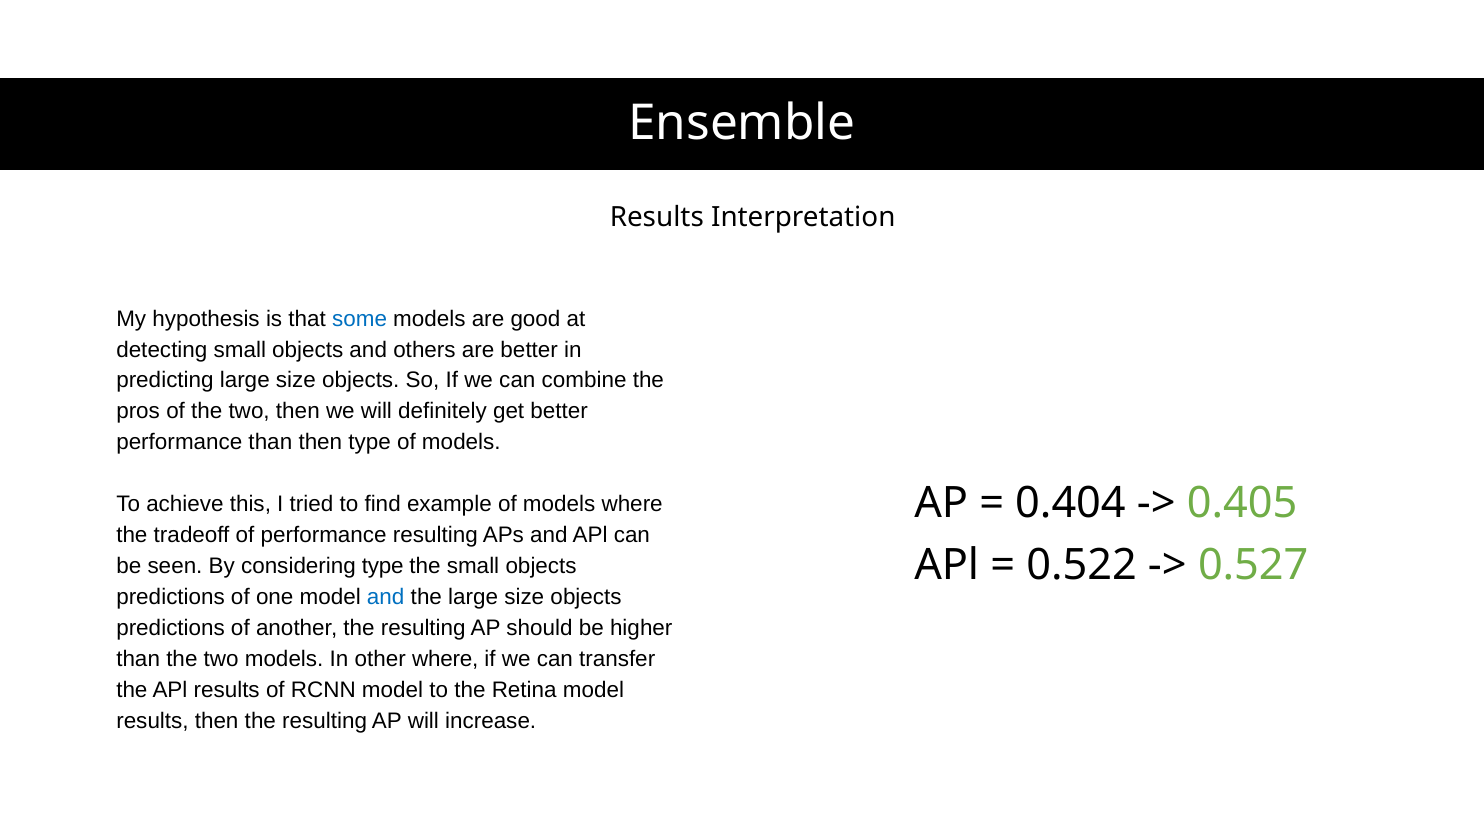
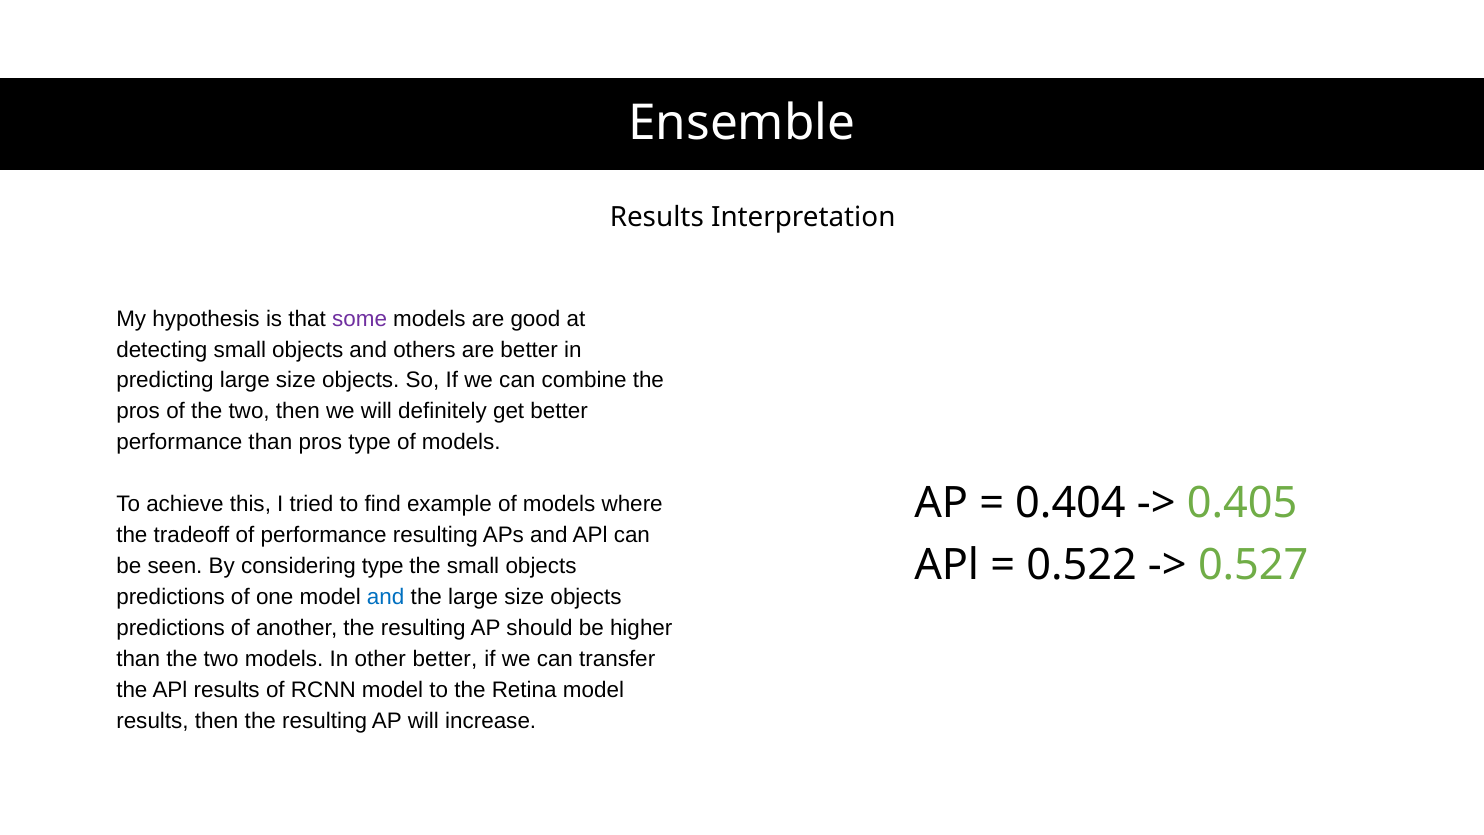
some colour: blue -> purple
than then: then -> pros
other where: where -> better
